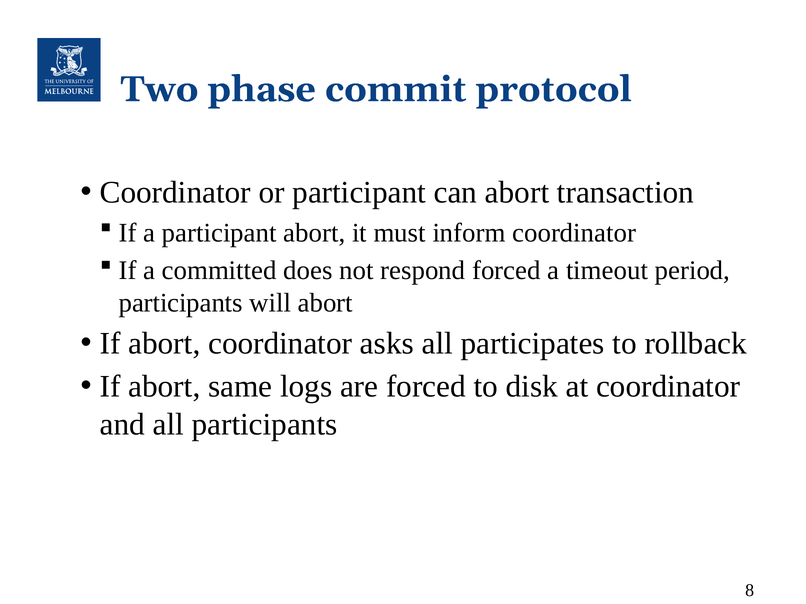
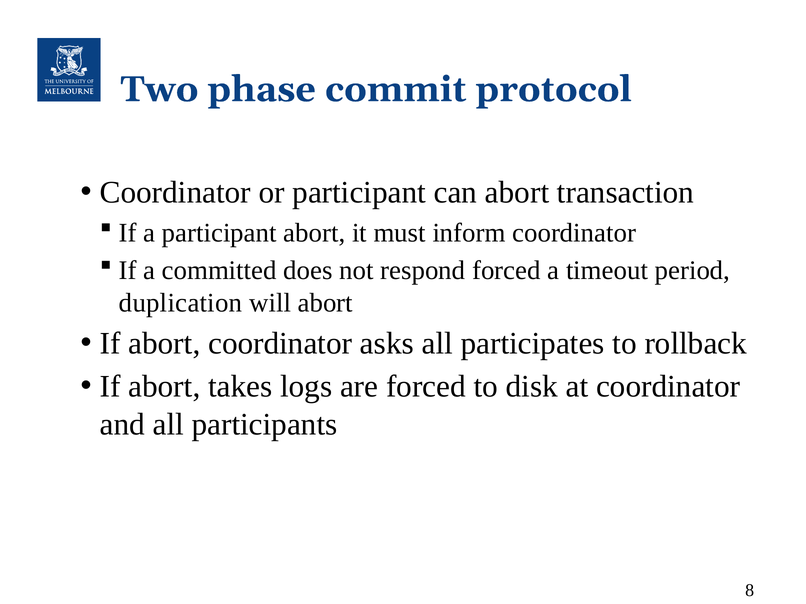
participants at (181, 303): participants -> duplication
same: same -> takes
